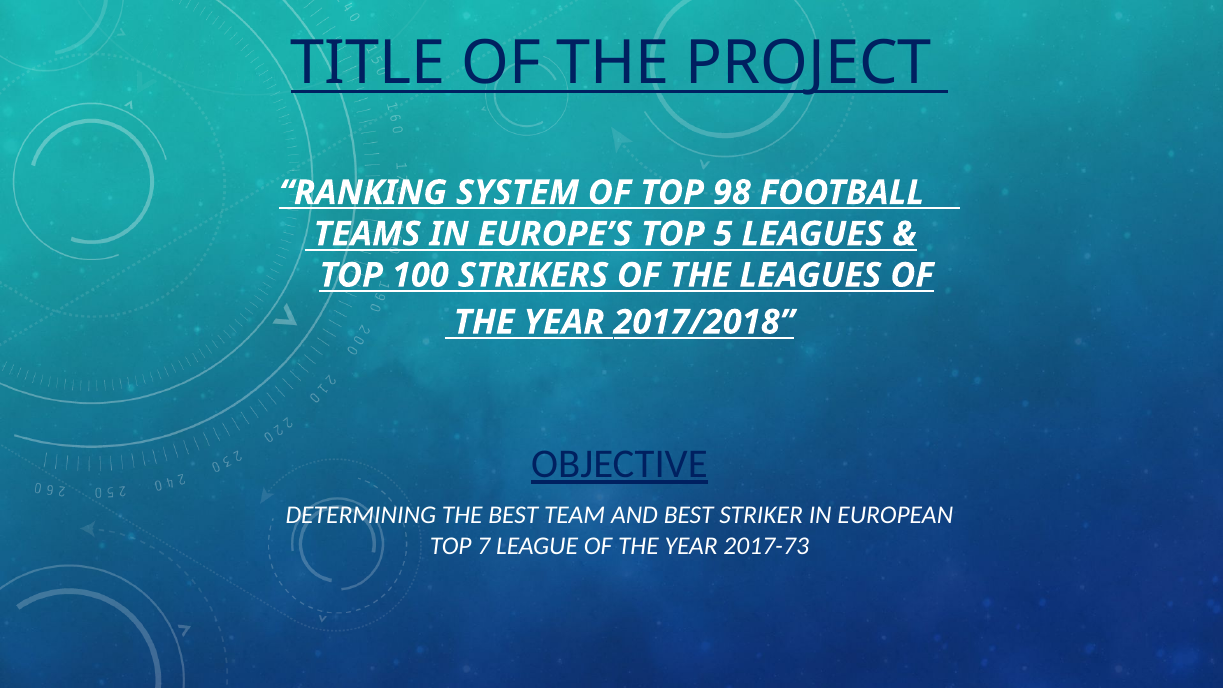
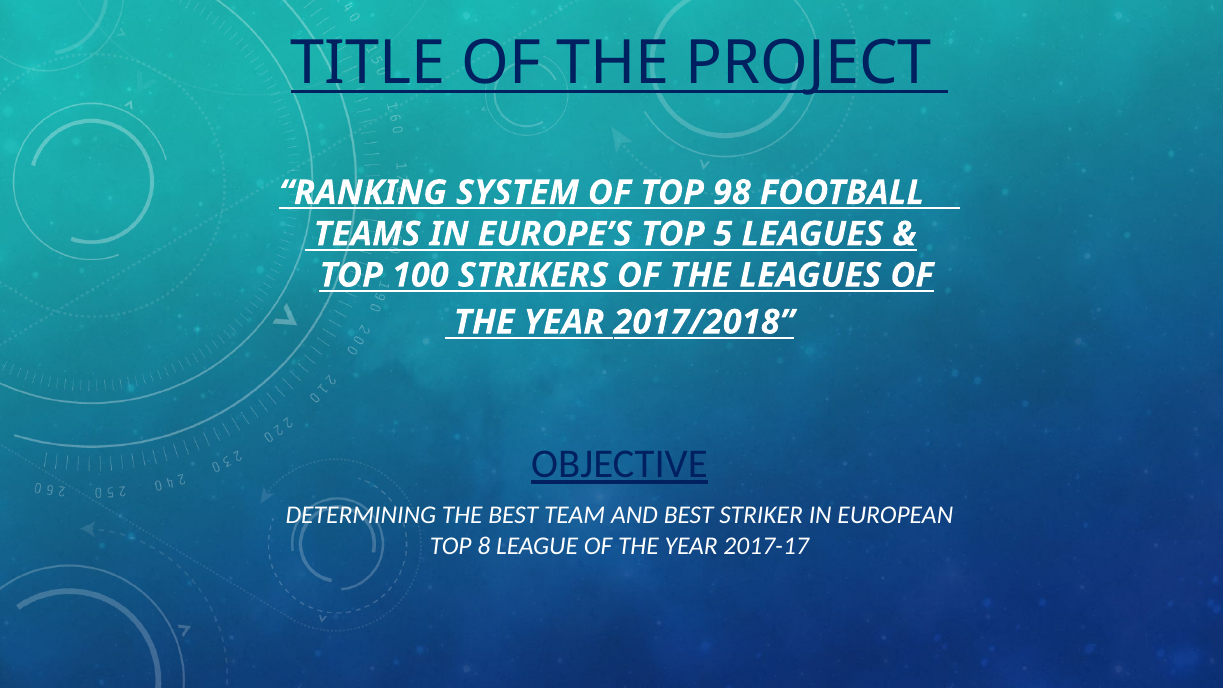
7: 7 -> 8
2017-73: 2017-73 -> 2017-17
